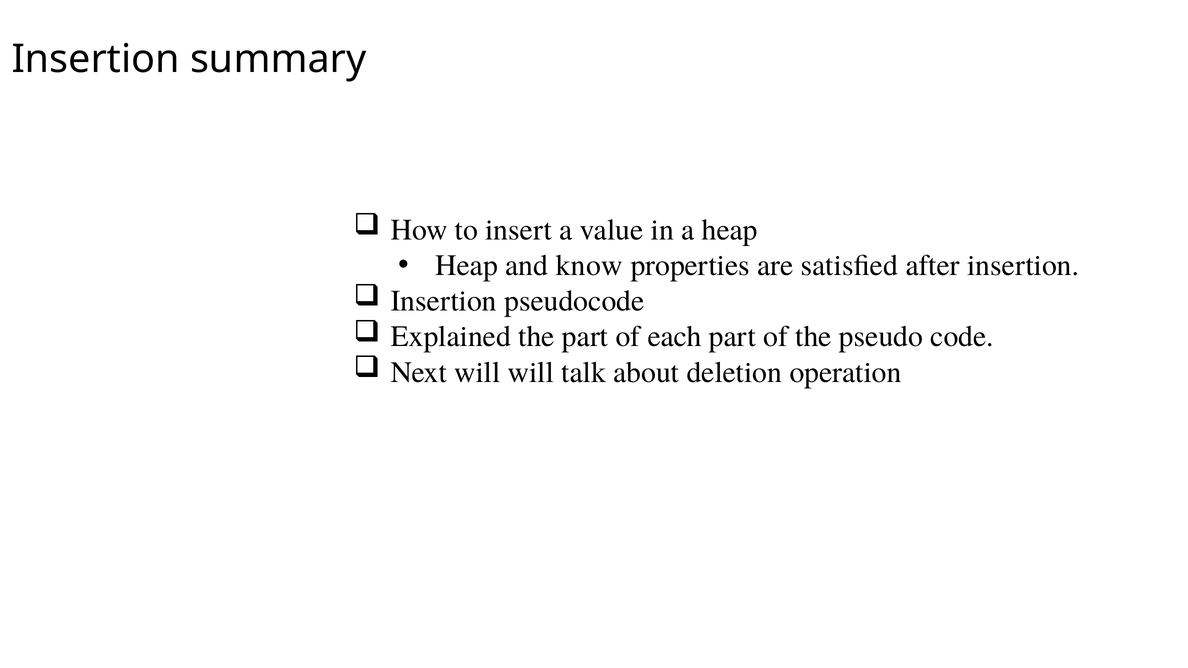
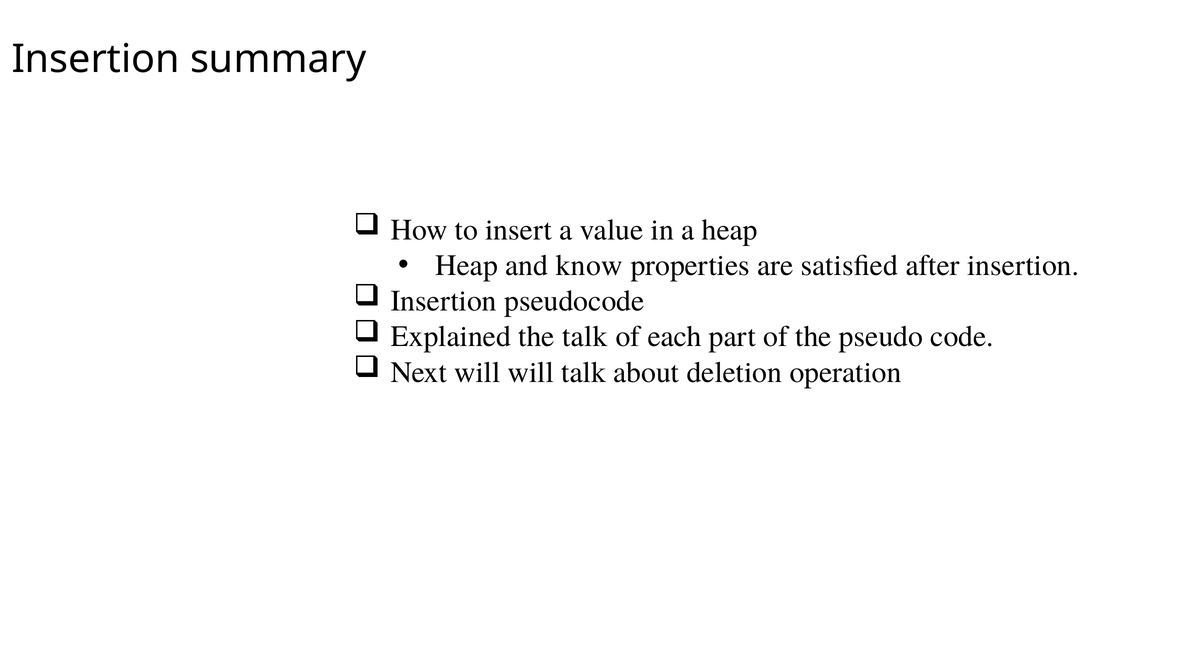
the part: part -> talk
